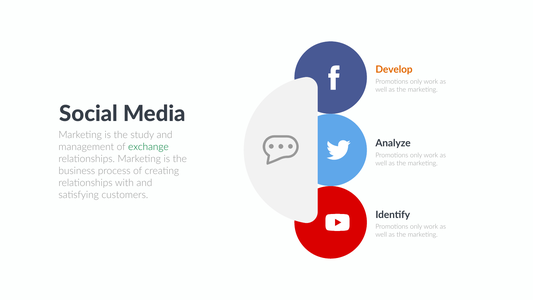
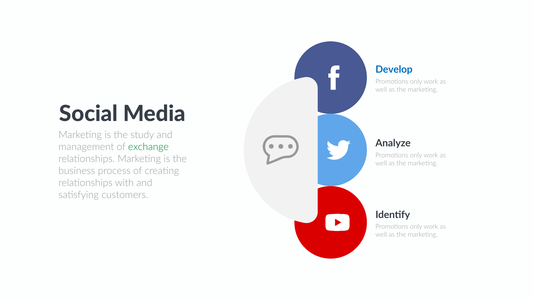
Develop colour: orange -> blue
